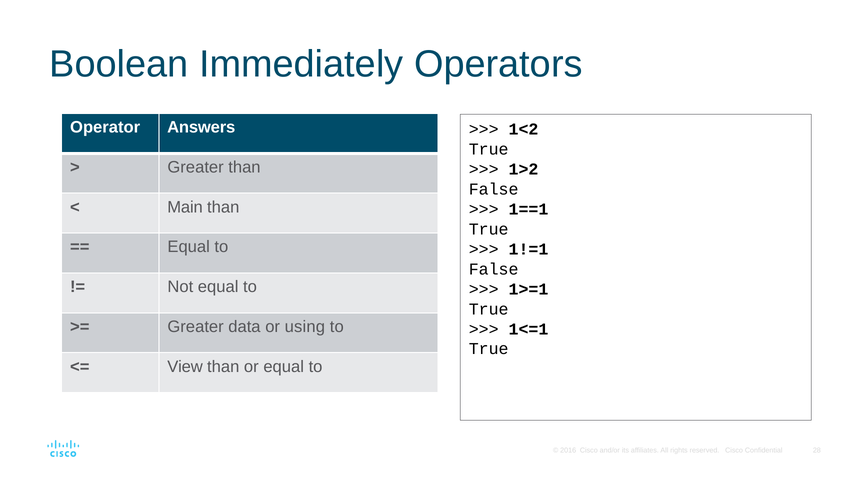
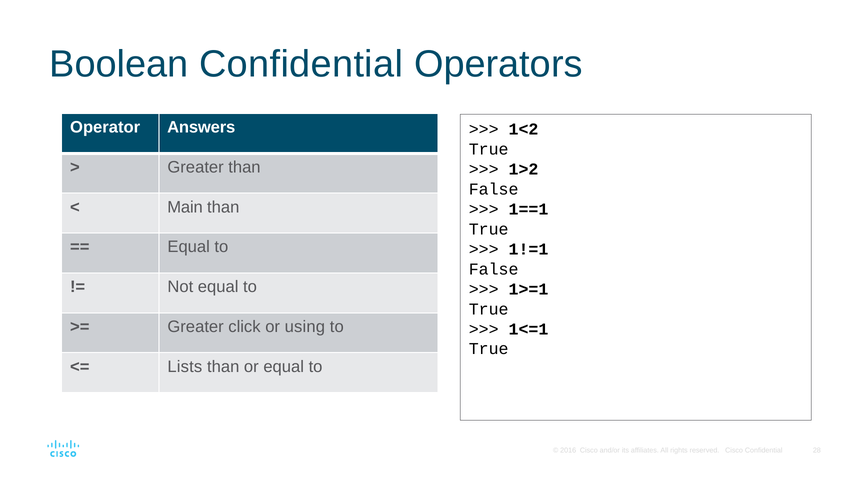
Boolean Immediately: Immediately -> Confidential
data: data -> click
View: View -> Lists
